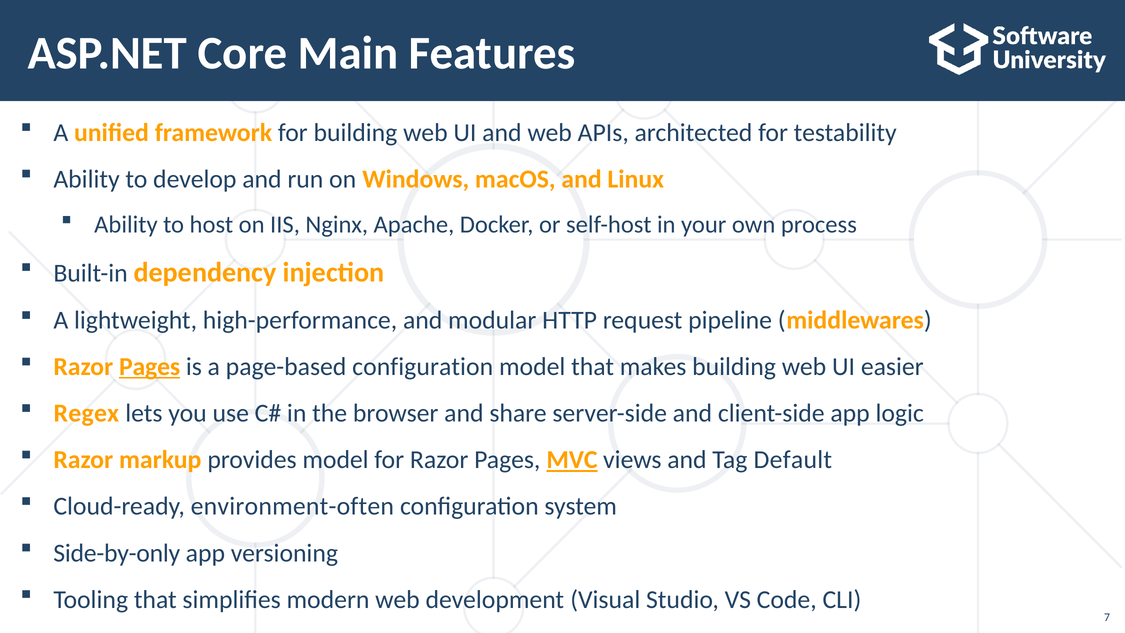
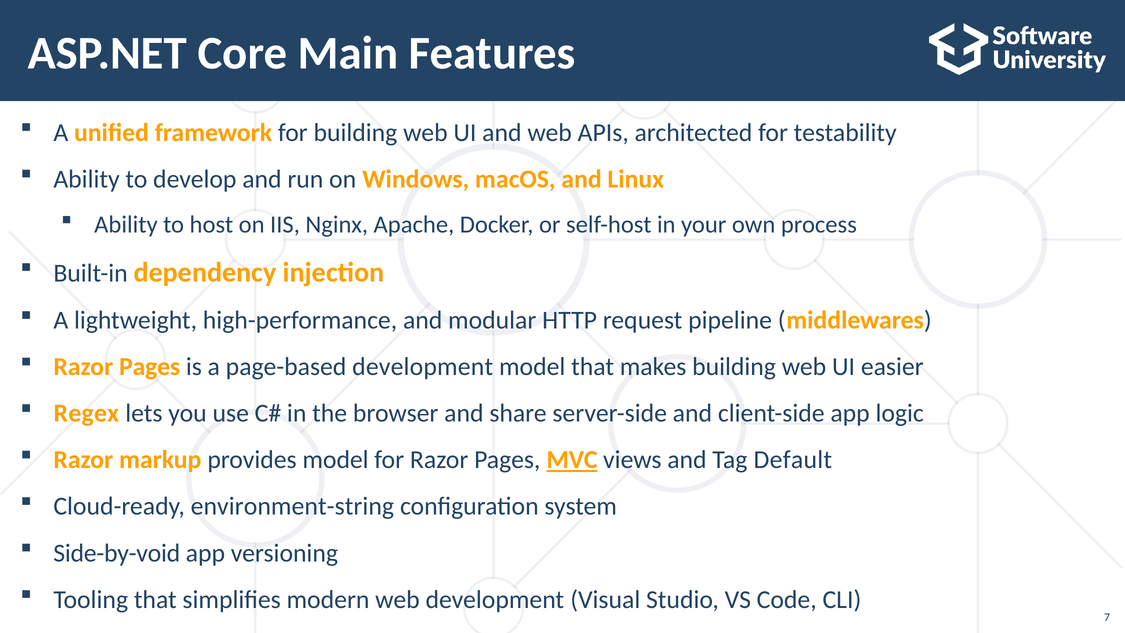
Pages at (150, 367) underline: present -> none
page-based configuration: configuration -> development
environment-often: environment-often -> environment-string
Side-by-only: Side-by-only -> Side-by-void
